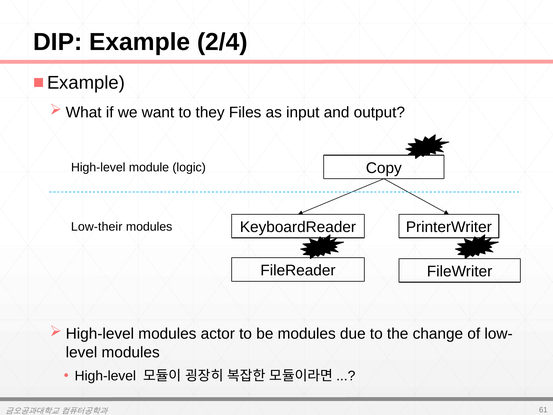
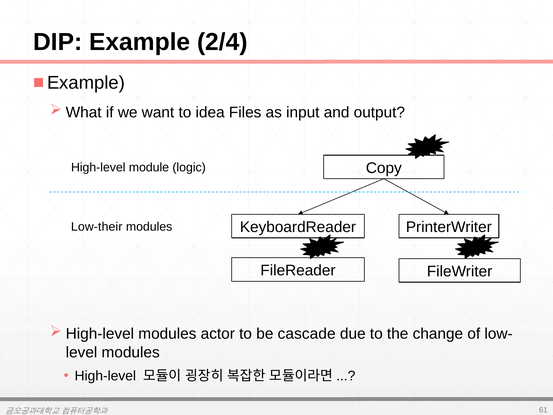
they: they -> idea
be modules: modules -> cascade
